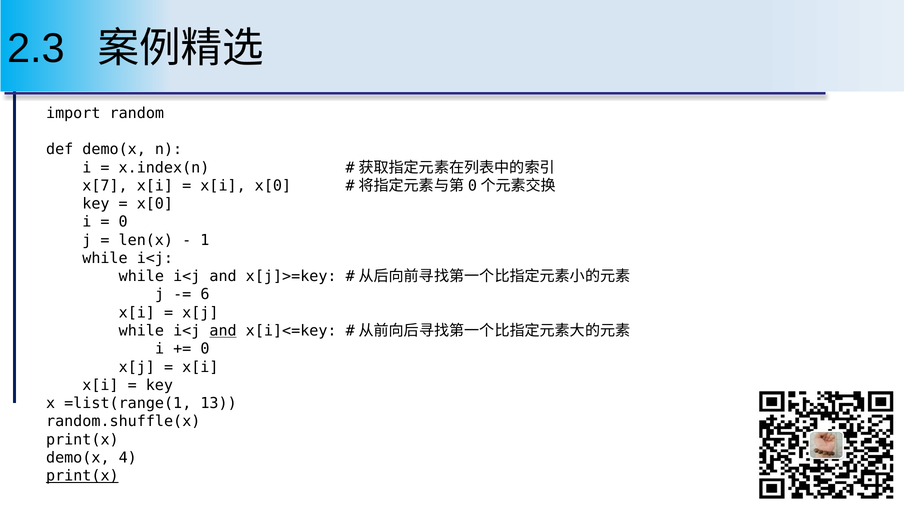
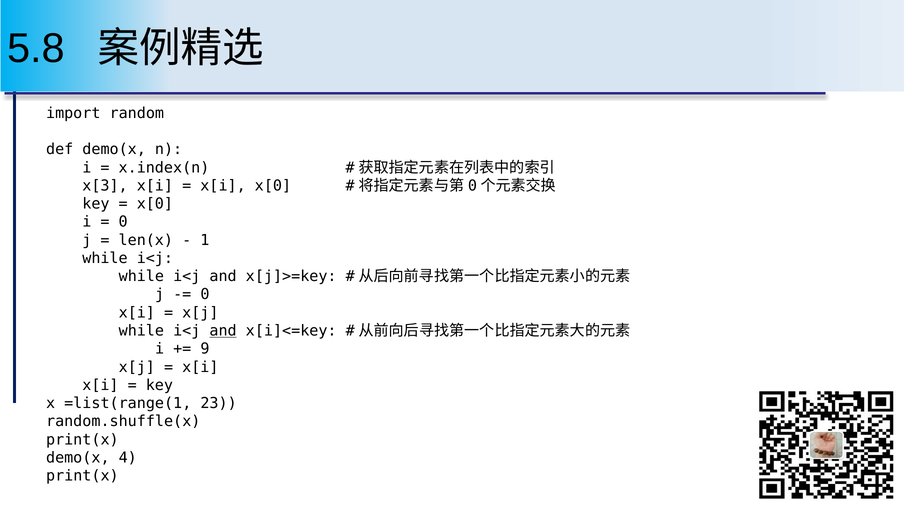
2.3: 2.3 -> 5.8
x[7: x[7 -> x[3
6 at (205, 294): 6 -> 0
0 at (205, 349): 0 -> 9
13: 13 -> 23
print(x at (82, 475) underline: present -> none
